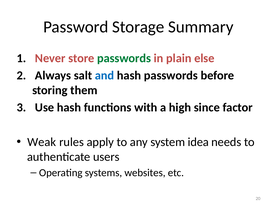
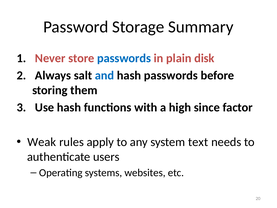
passwords at (124, 58) colour: green -> blue
else: else -> disk
idea: idea -> text
